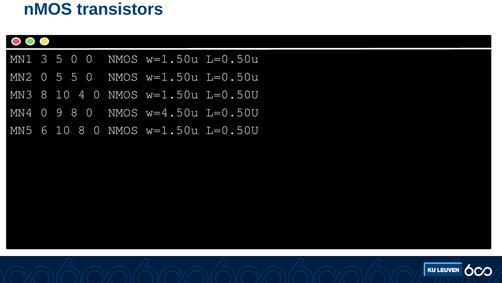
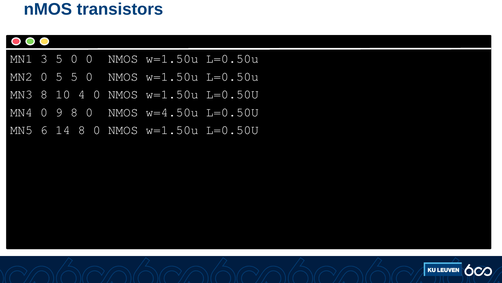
6 10: 10 -> 14
